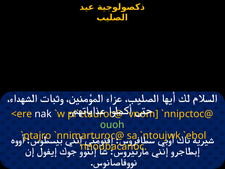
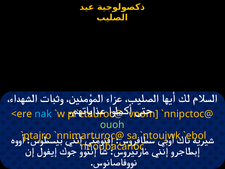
nak colour: white -> light blue
